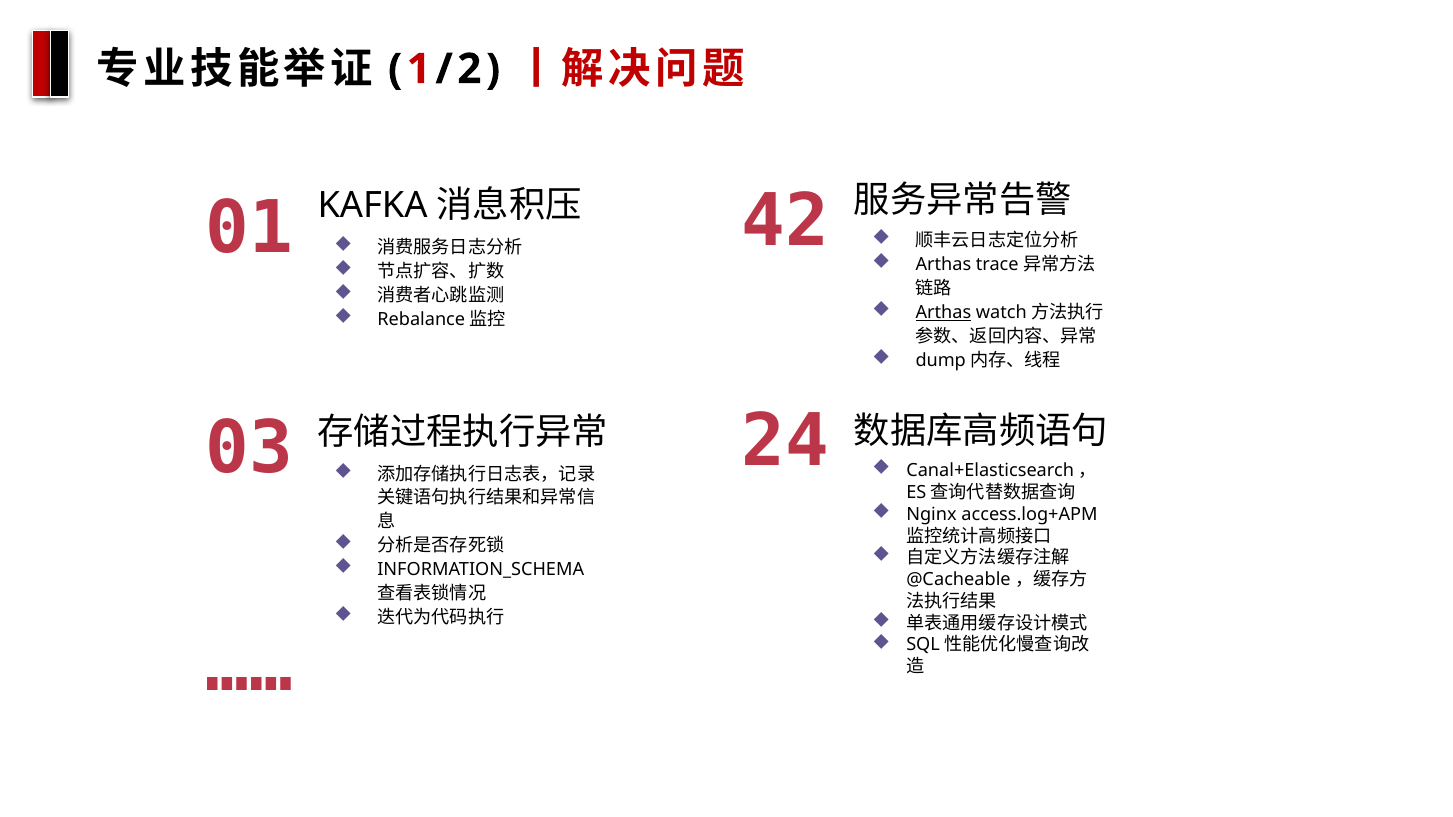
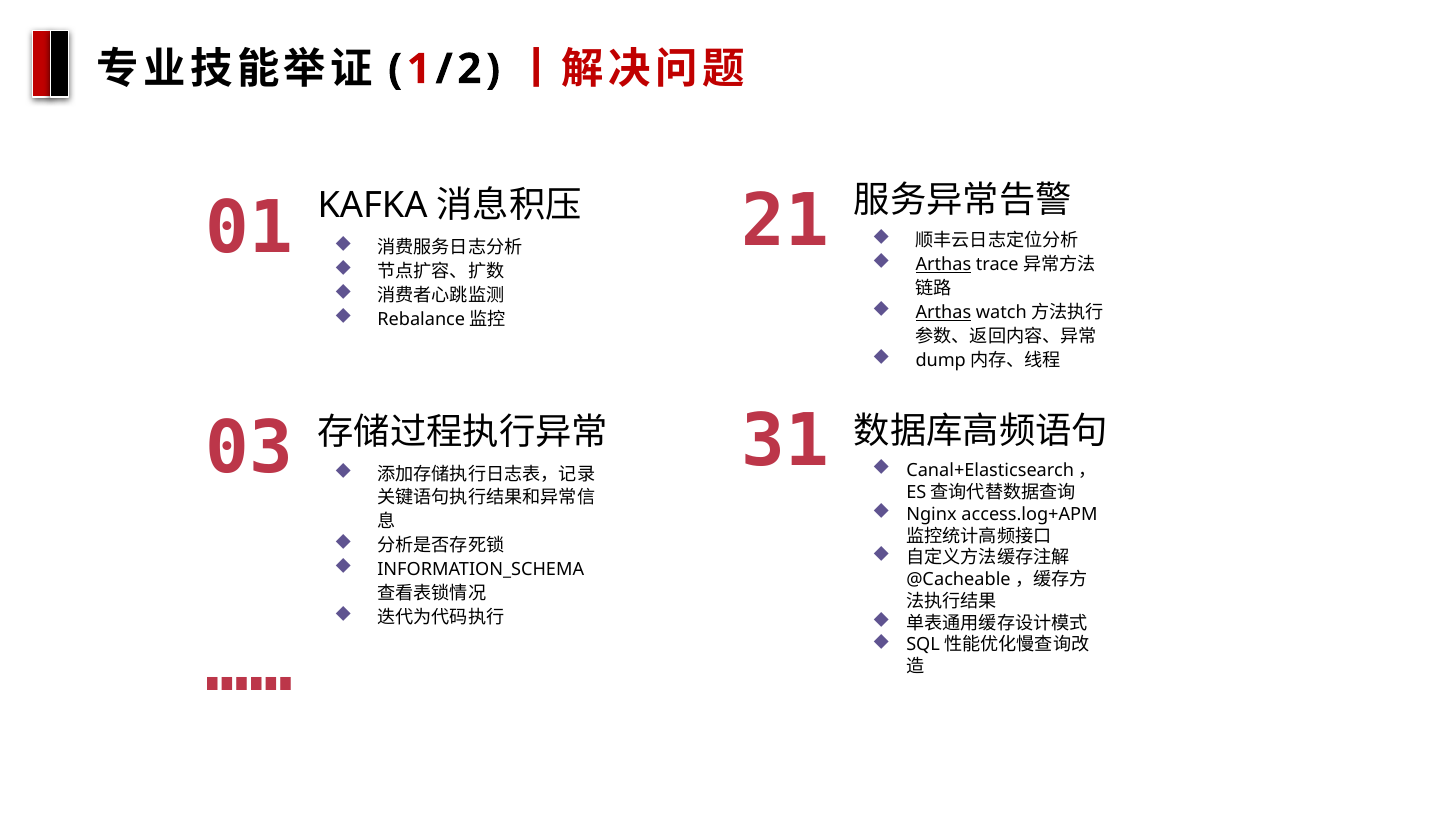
42: 42 -> 21
Arthas at (943, 265) underline: none -> present
24: 24 -> 31
